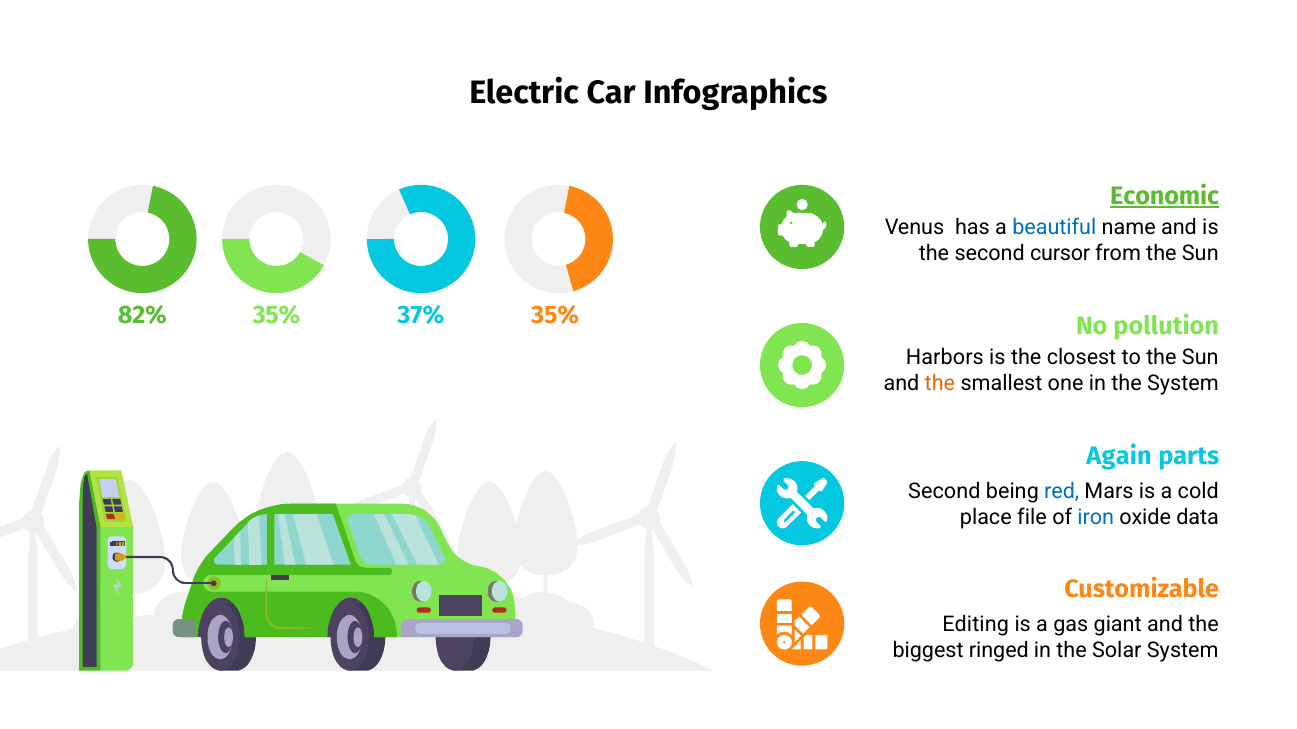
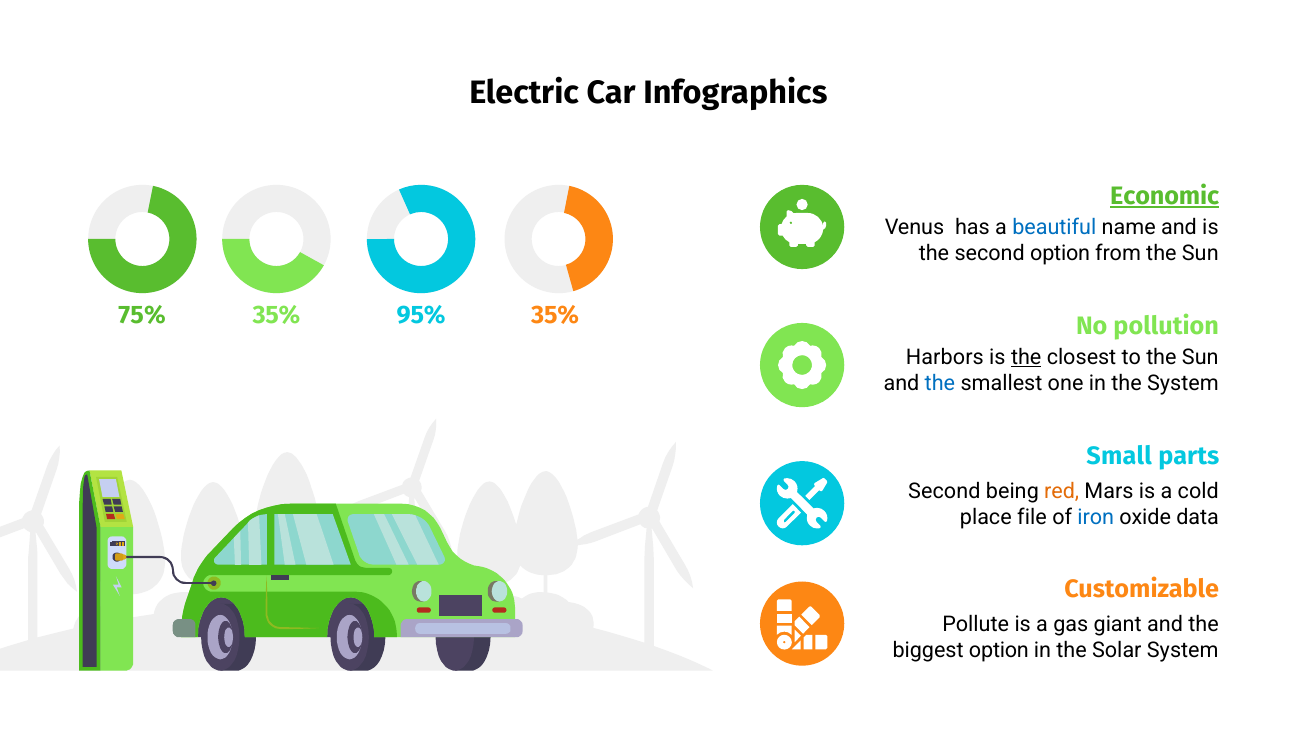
second cursor: cursor -> option
82%: 82% -> 75%
37%: 37% -> 95%
the at (1026, 357) underline: none -> present
the at (940, 383) colour: orange -> blue
Again: Again -> Small
red colour: blue -> orange
Editing: Editing -> Pollute
biggest ringed: ringed -> option
